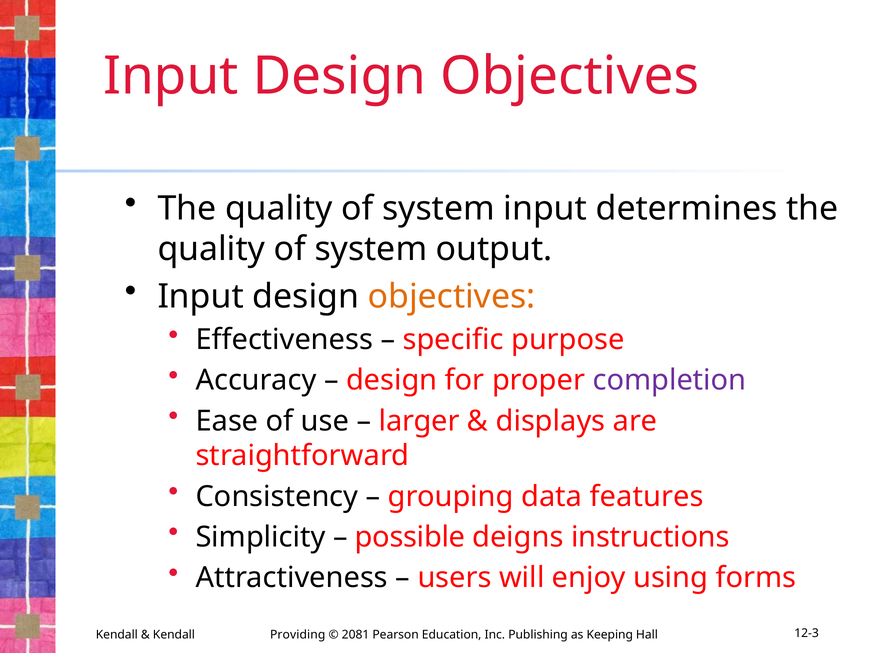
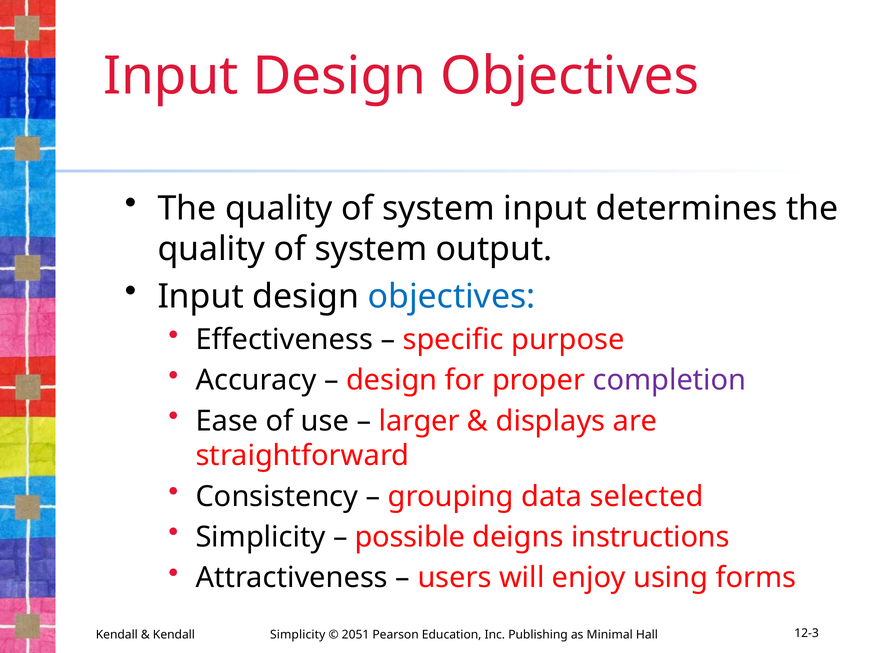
objectives at (452, 297) colour: orange -> blue
features: features -> selected
Kendall Providing: Providing -> Simplicity
2081: 2081 -> 2051
Keeping: Keeping -> Minimal
